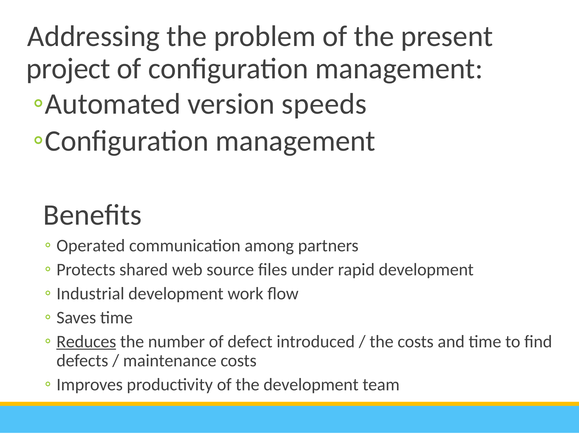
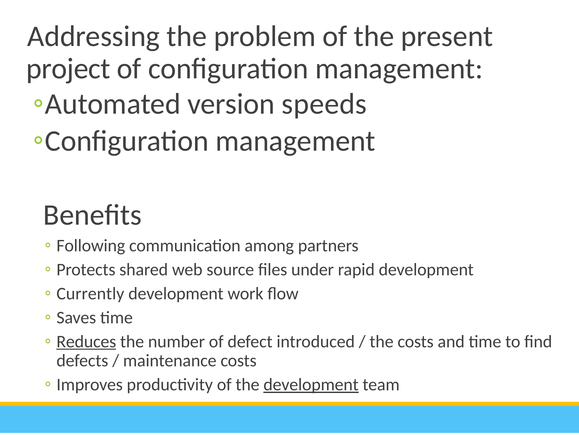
Operated: Operated -> Following
Industrial: Industrial -> Currently
development at (311, 384) underline: none -> present
